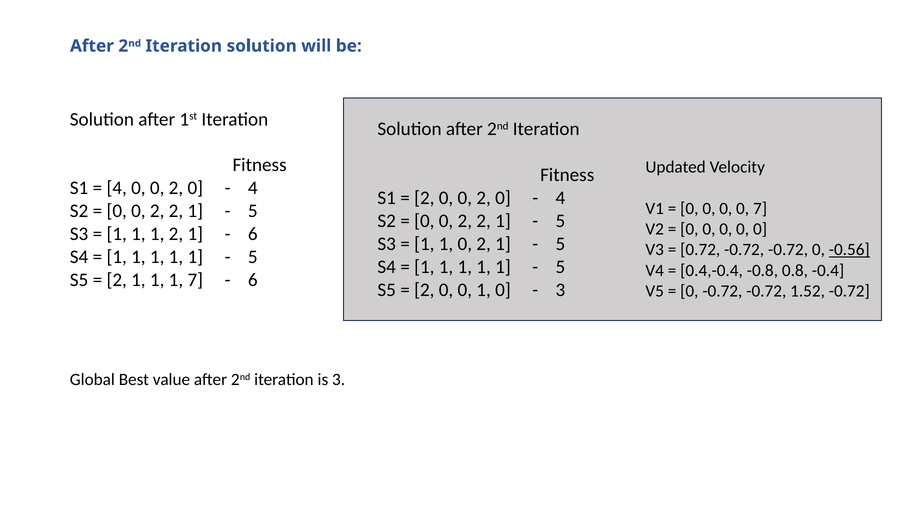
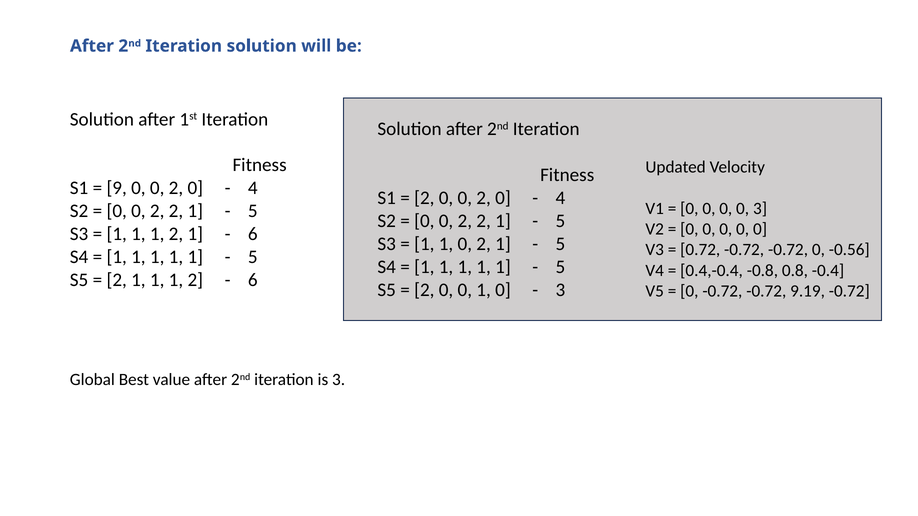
4 at (117, 188): 4 -> 9
0 7: 7 -> 3
-0.56 underline: present -> none
7 at (195, 280): 7 -> 2
1.52: 1.52 -> 9.19
